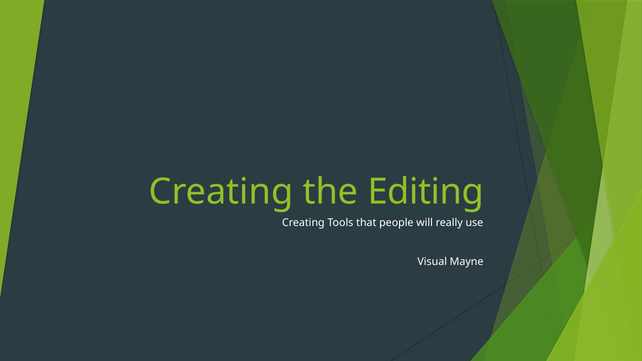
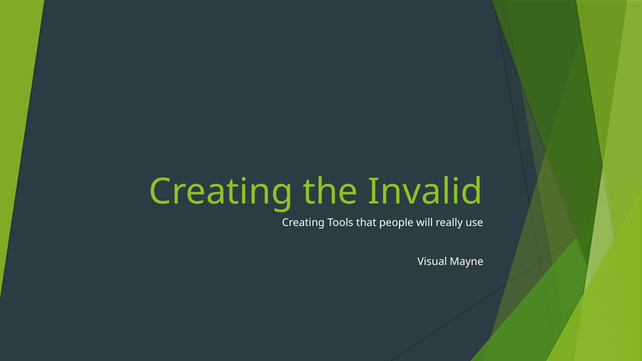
Editing: Editing -> Invalid
